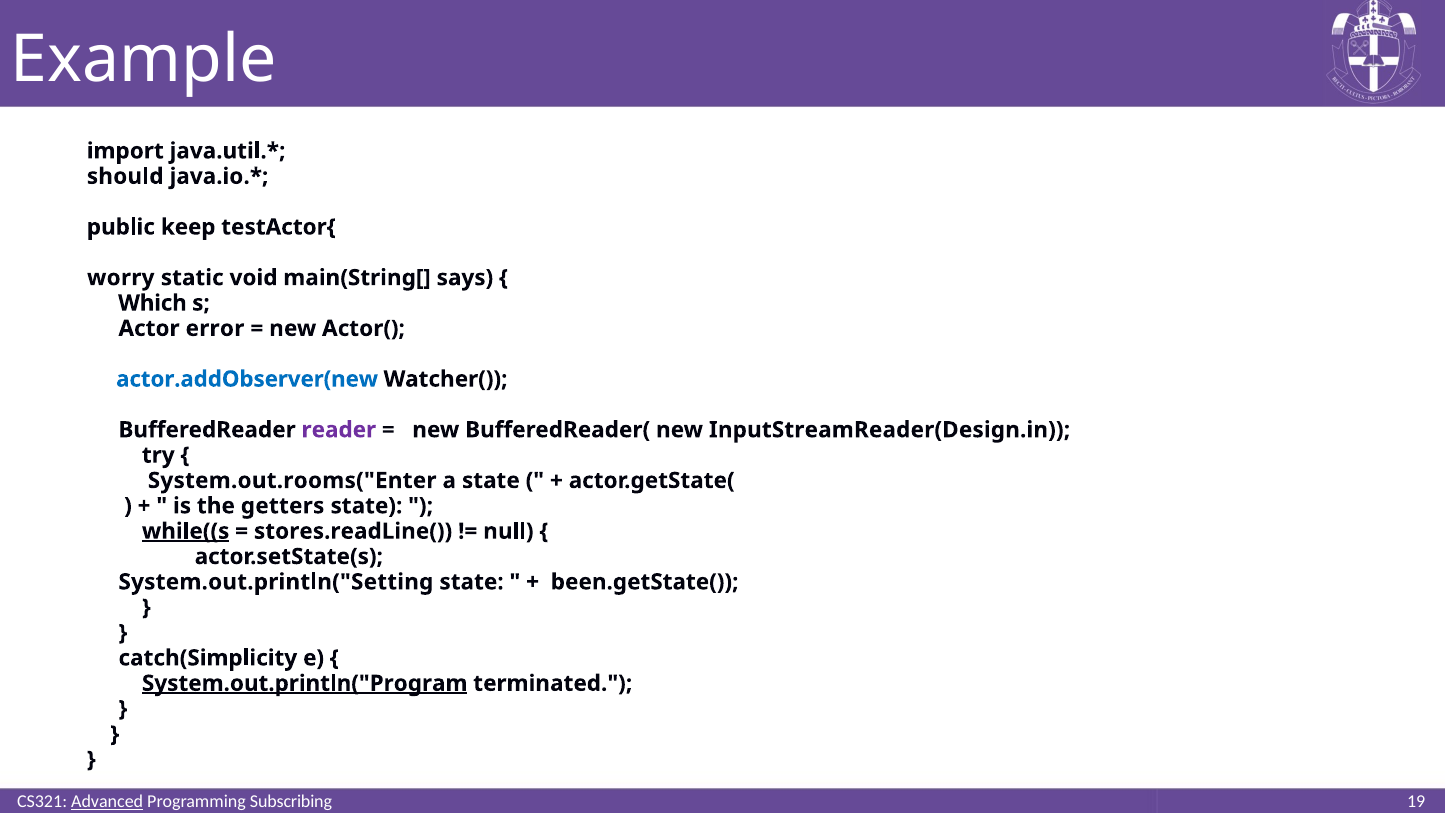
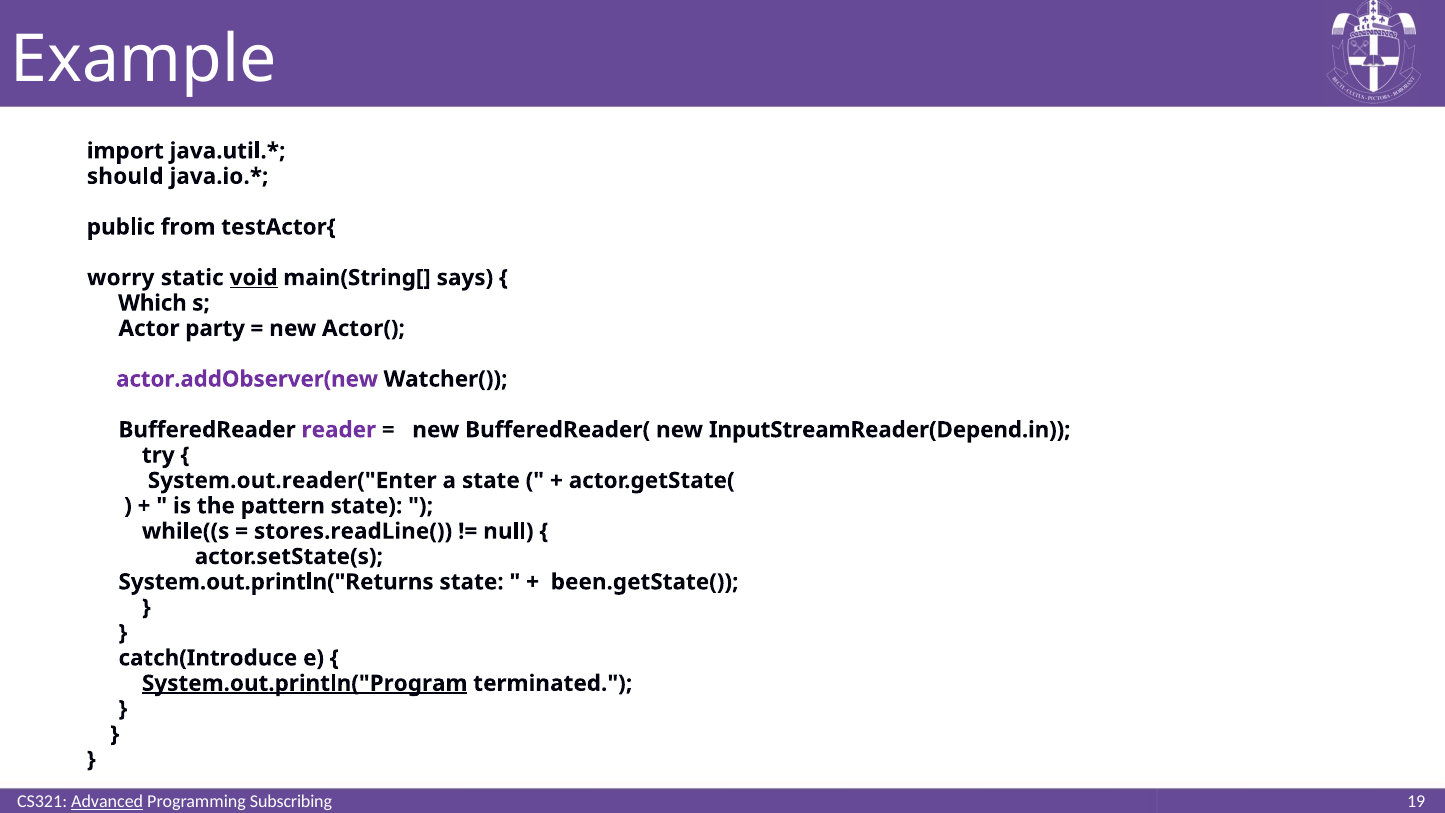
keep: keep -> from
void underline: none -> present
error: error -> party
actor.addObserver(new colour: blue -> purple
InputStreamReader(Design.in: InputStreamReader(Design.in -> InputStreamReader(Depend.in
System.out.rooms("Enter: System.out.rooms("Enter -> System.out.reader("Enter
getters: getters -> pattern
while((s underline: present -> none
System.out.println("Setting: System.out.println("Setting -> System.out.println("Returns
catch(Simplicity: catch(Simplicity -> catch(Introduce
